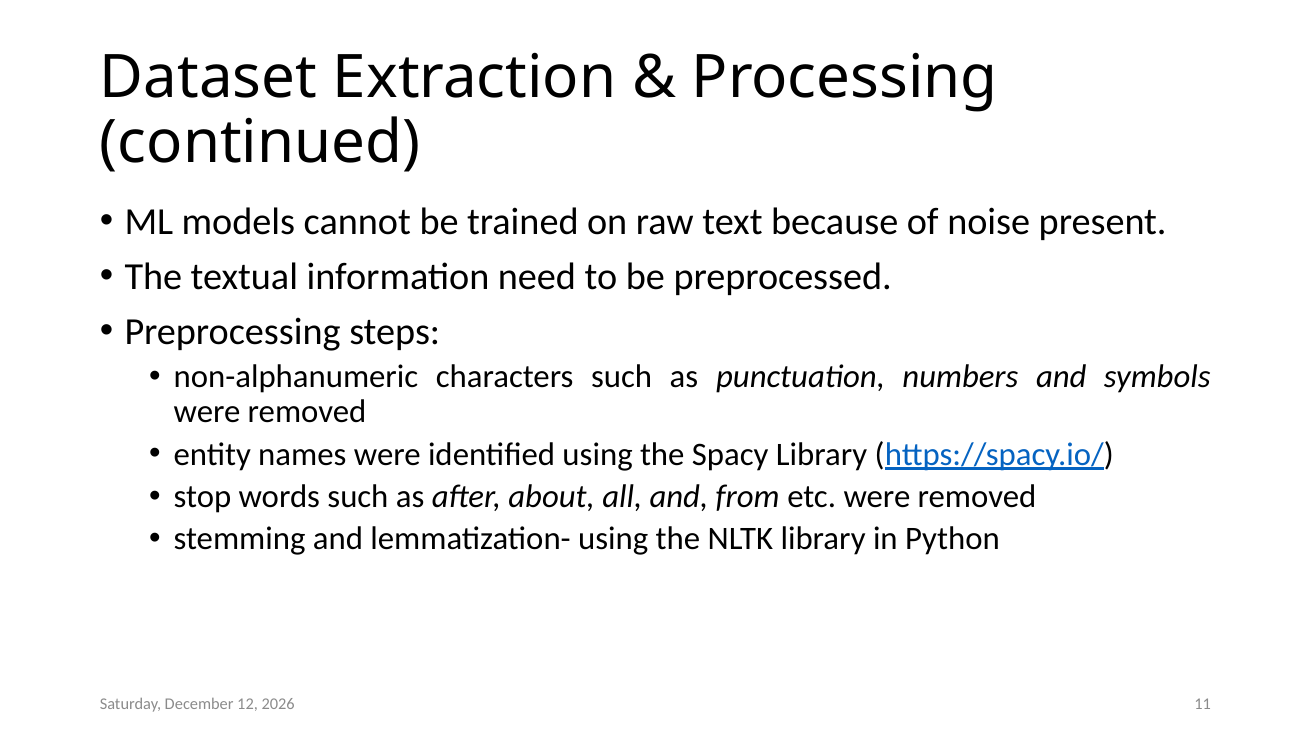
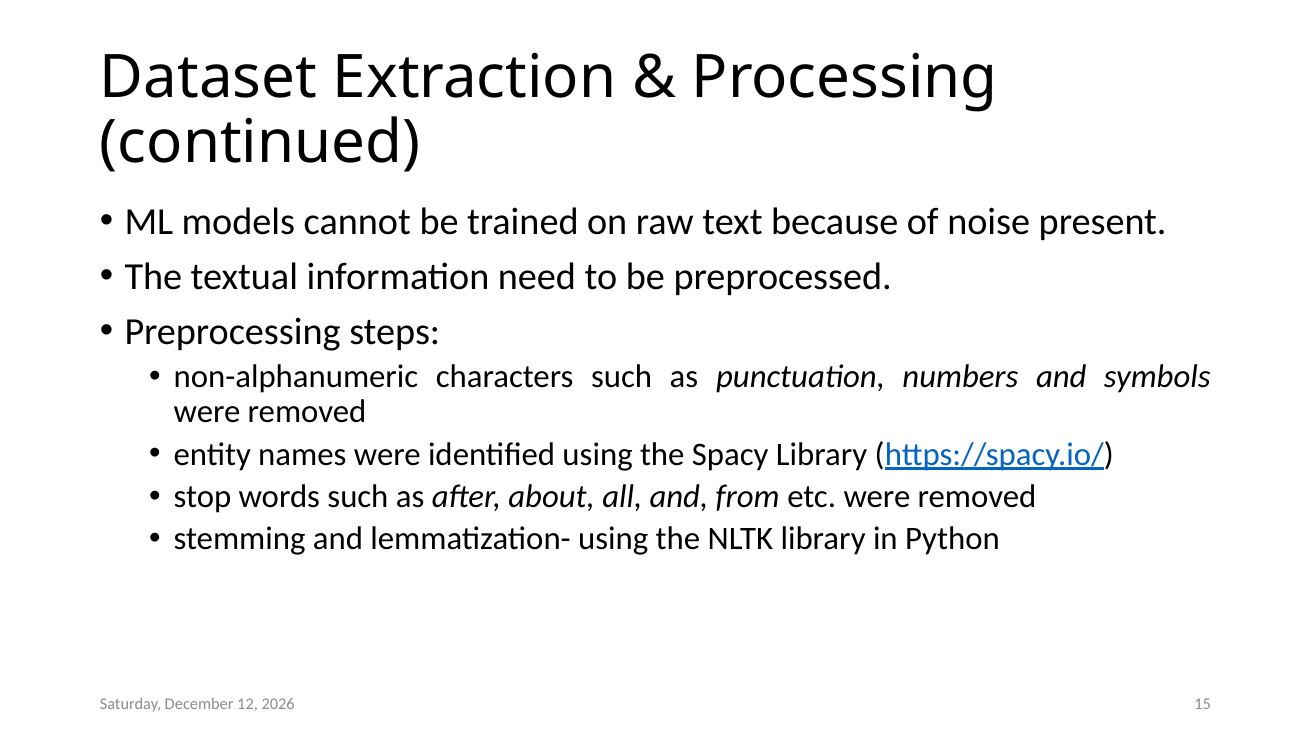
11: 11 -> 15
